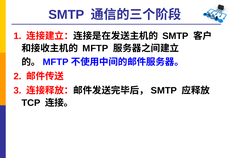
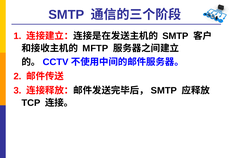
MFTP at (56, 62): MFTP -> CCTV
